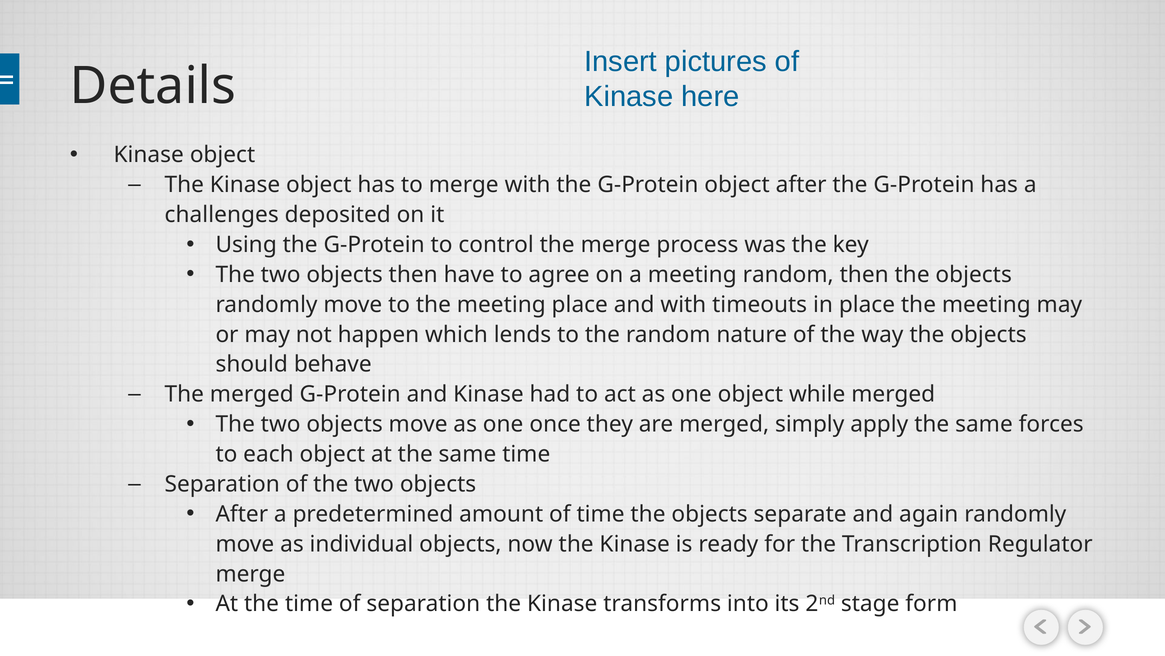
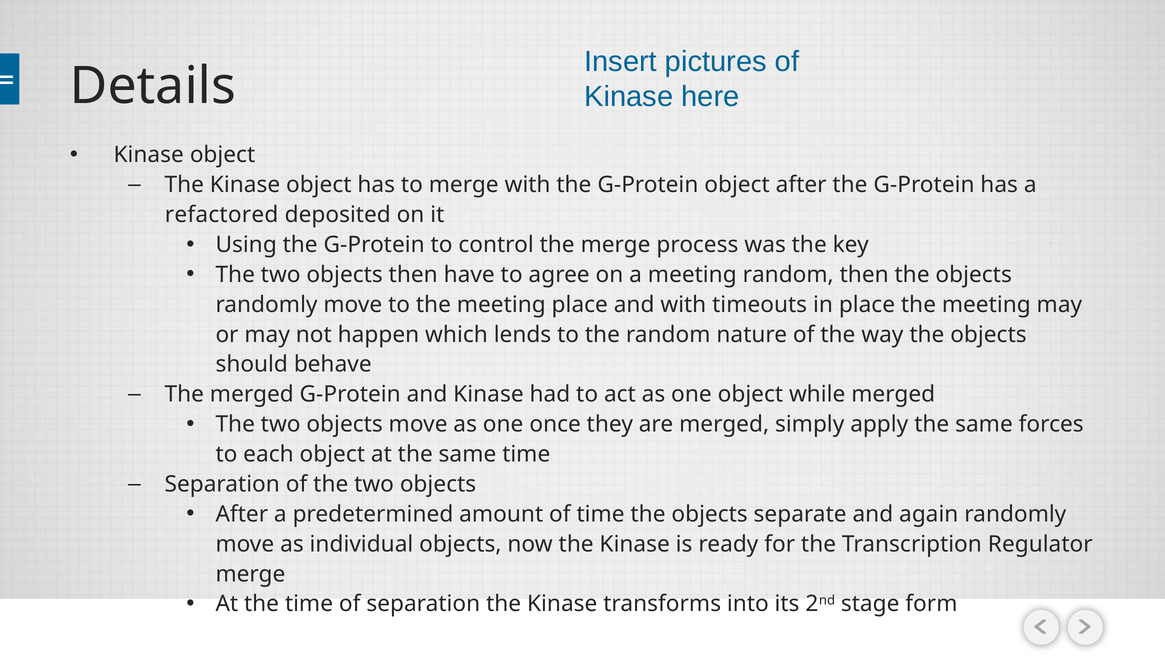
challenges: challenges -> refactored
